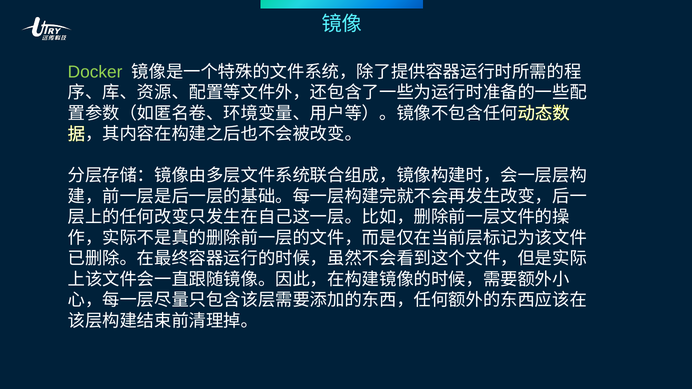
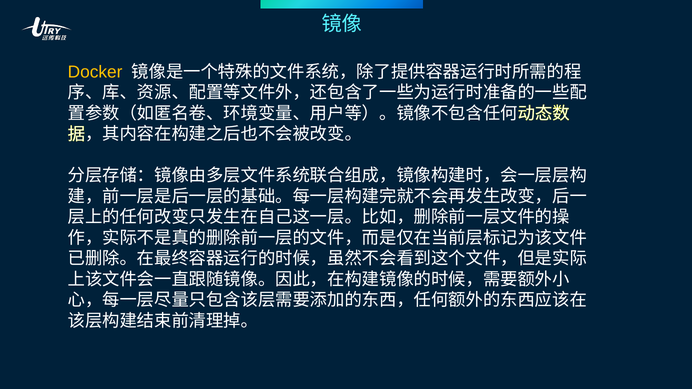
Docker colour: light green -> yellow
